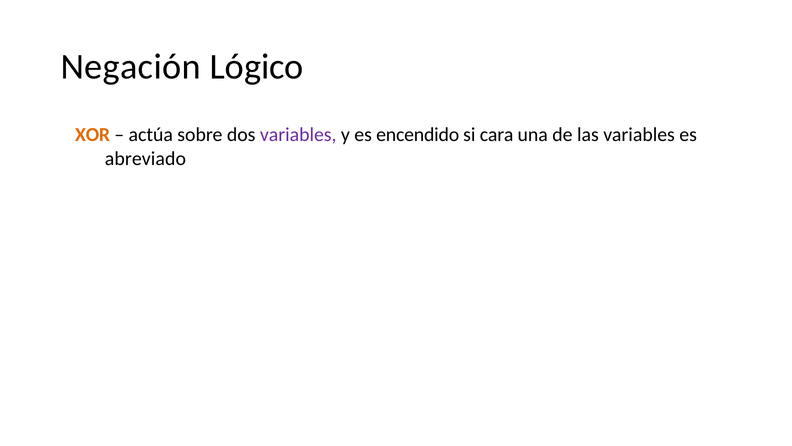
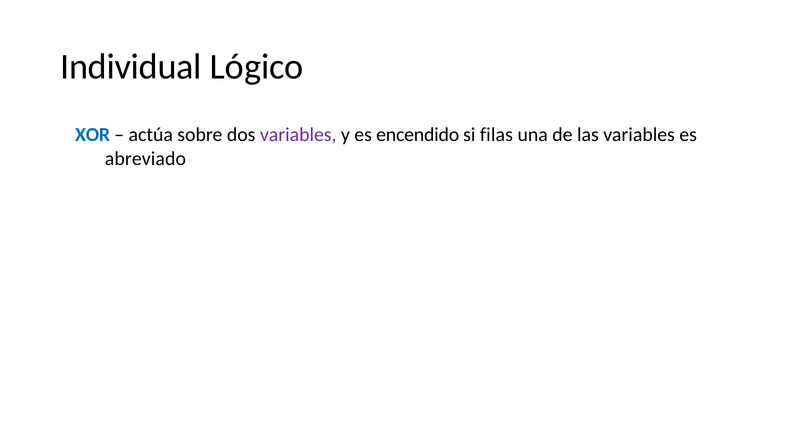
Negación: Negación -> Individual
XOR colour: orange -> blue
cara: cara -> filas
